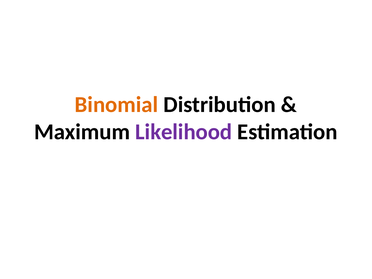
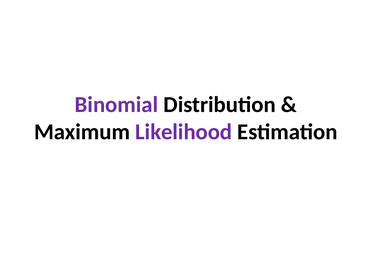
Binomial colour: orange -> purple
